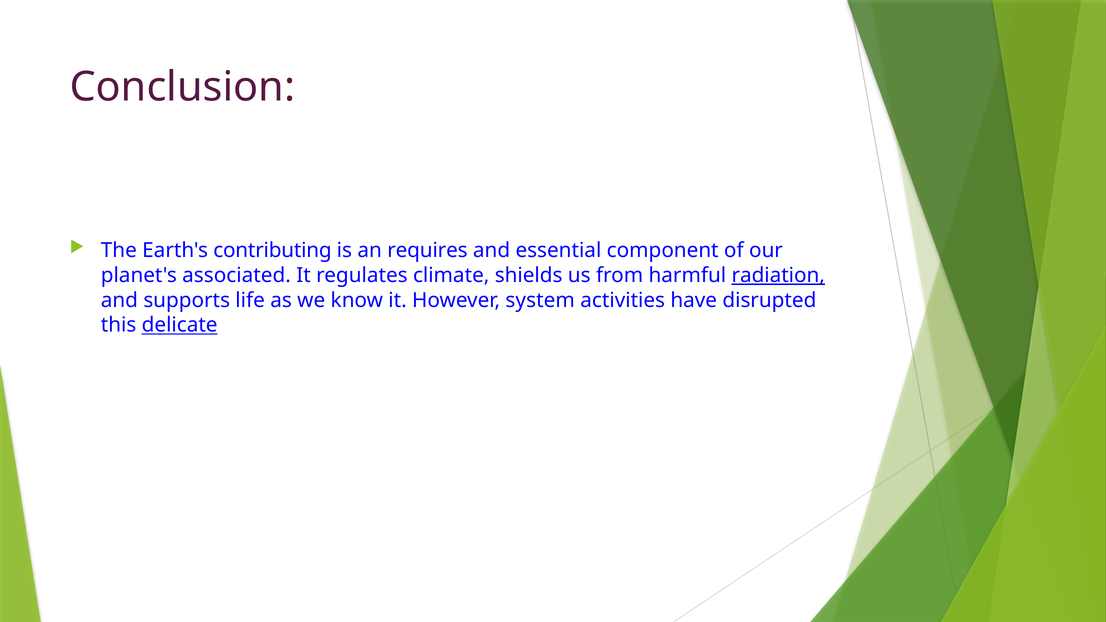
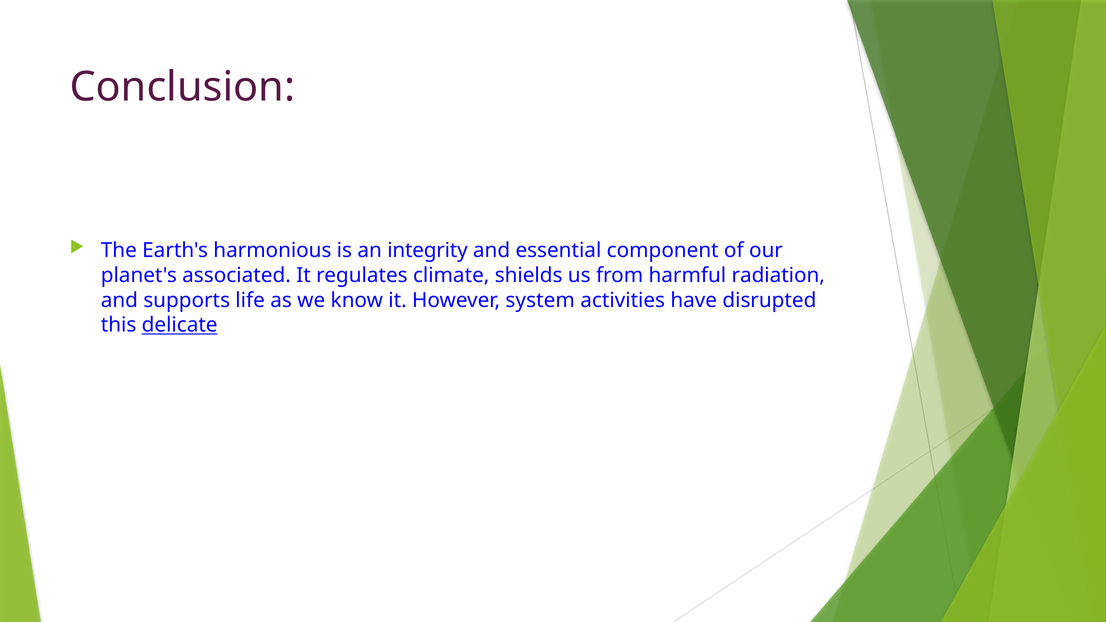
contributing: contributing -> harmonious
requires: requires -> integrity
radiation underline: present -> none
